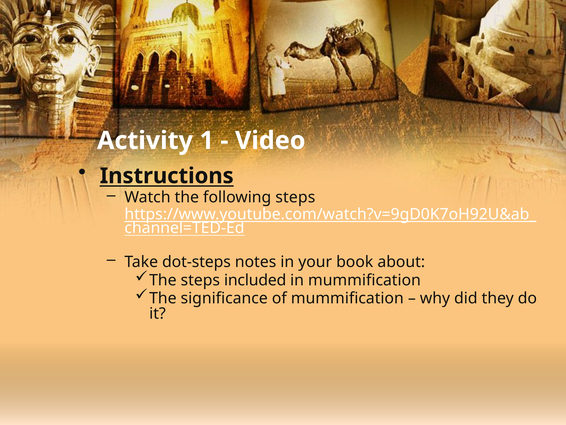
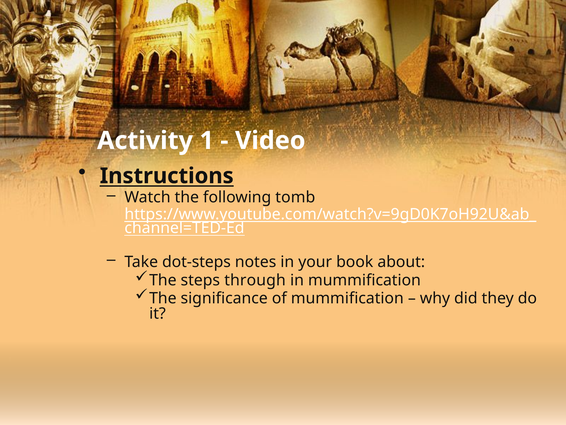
following steps: steps -> tomb
included: included -> through
